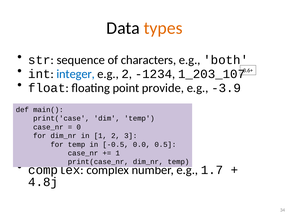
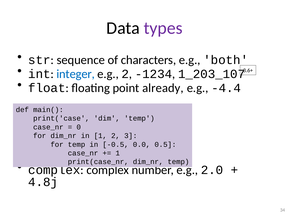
types colour: orange -> purple
provide: provide -> already
-3.9: -3.9 -> -4.4
1.7: 1.7 -> 2.0
